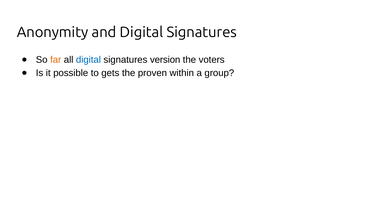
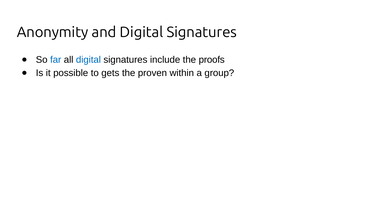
far colour: orange -> blue
version: version -> include
voters: voters -> proofs
